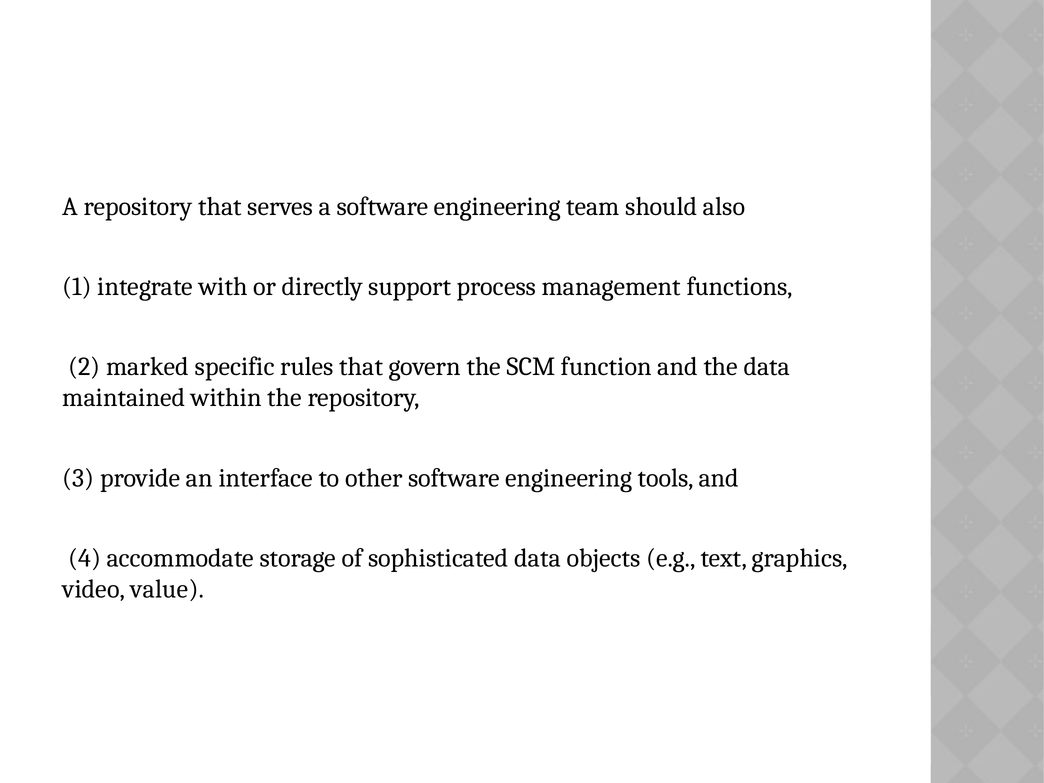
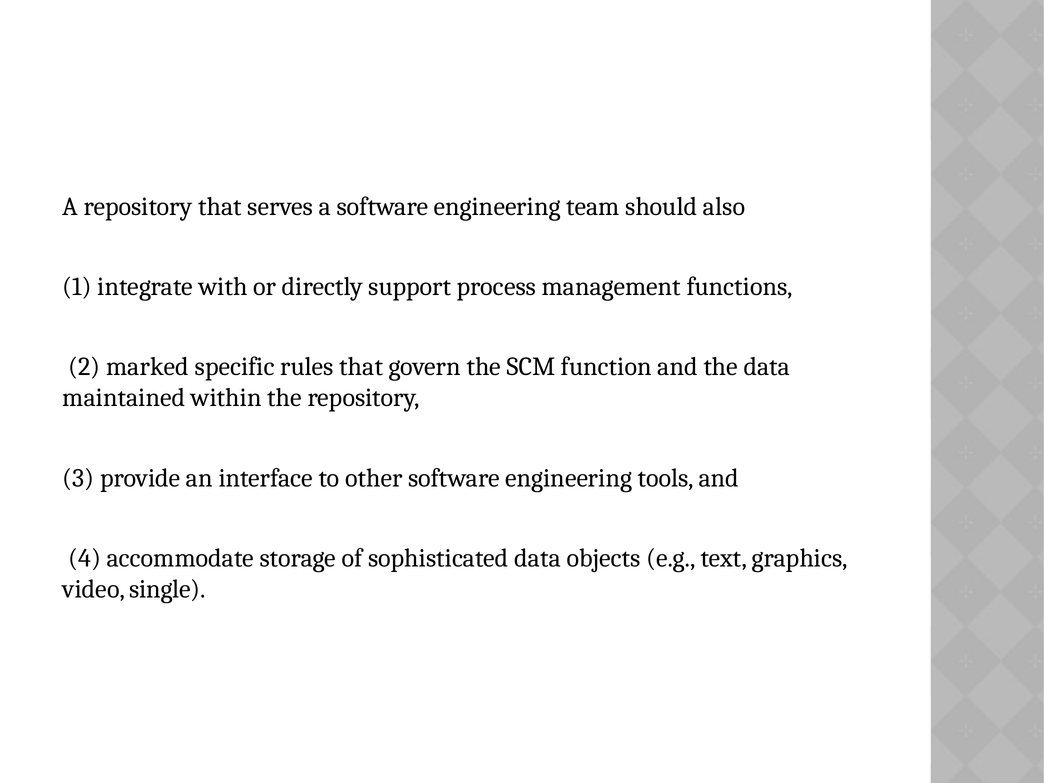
value: value -> single
